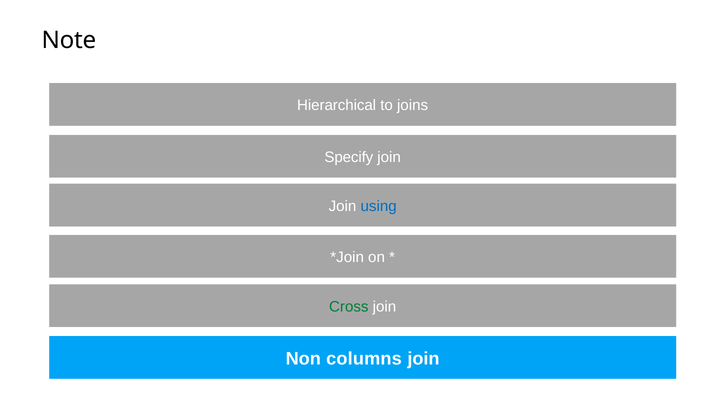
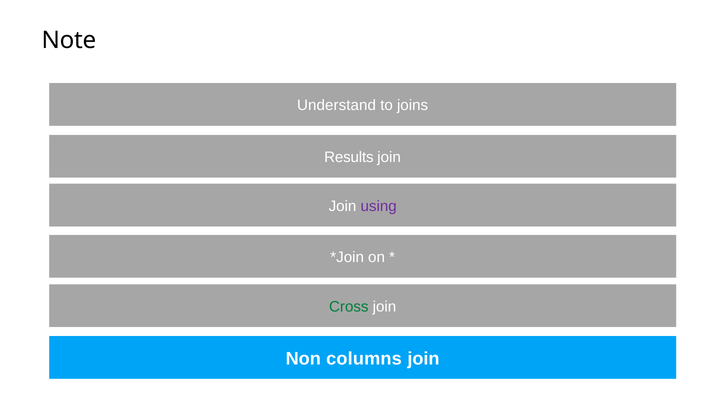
Hierarchical: Hierarchical -> Understand
Specify: Specify -> Results
using colour: blue -> purple
